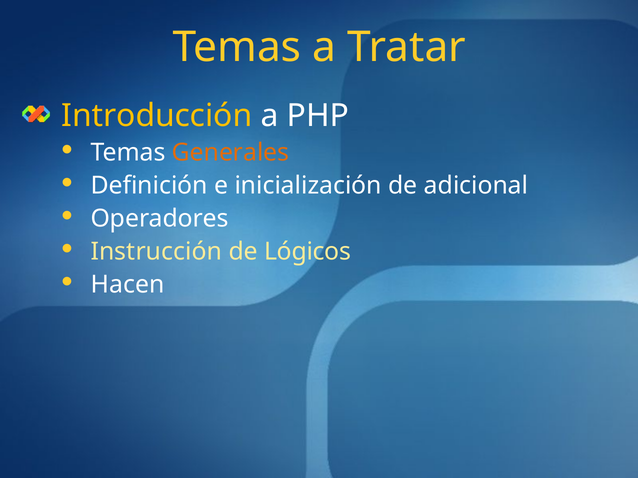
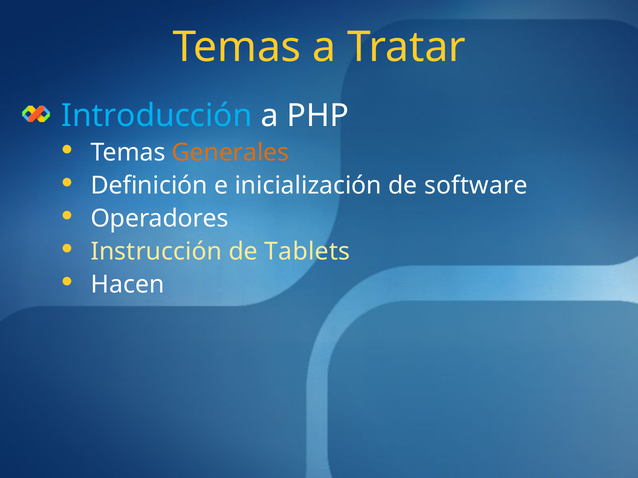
Introducción colour: yellow -> light blue
adicional: adicional -> software
Lógicos: Lógicos -> Tablets
